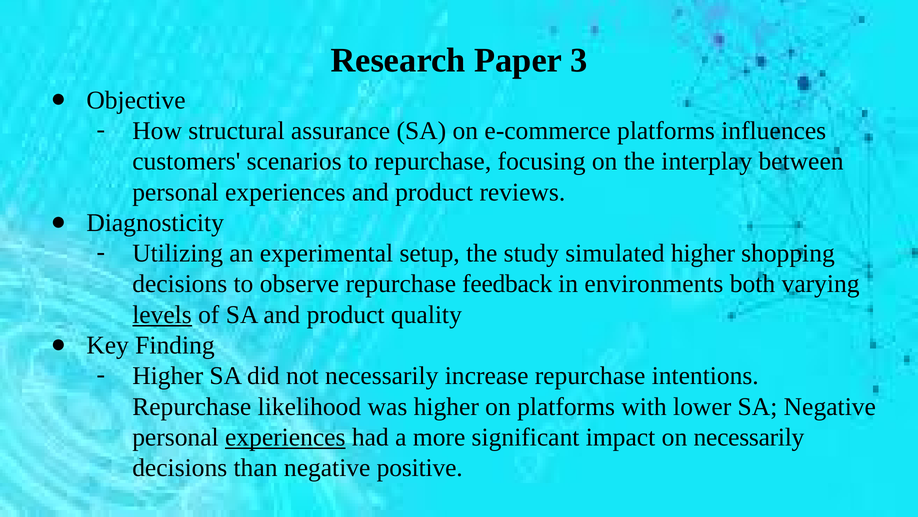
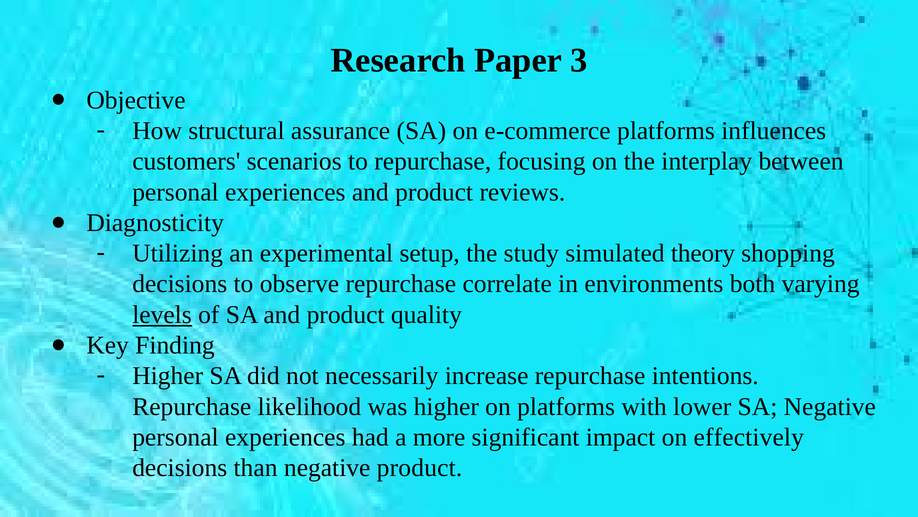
simulated higher: higher -> theory
feedback: feedback -> correlate
experiences at (285, 437) underline: present -> none
on necessarily: necessarily -> effectively
negative positive: positive -> product
